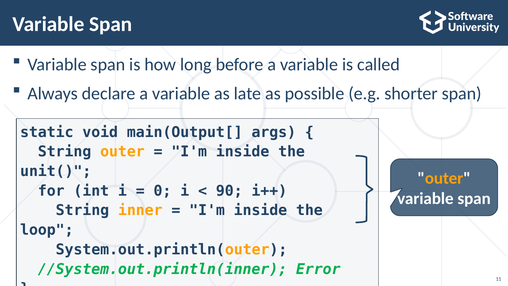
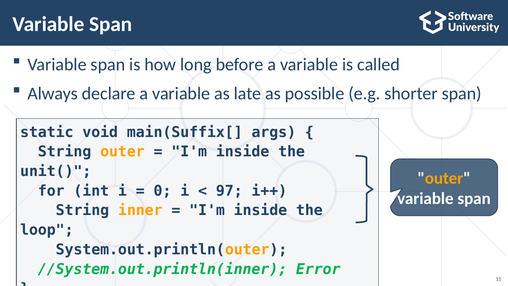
main(Output[: main(Output[ -> main(Suffix[
90: 90 -> 97
